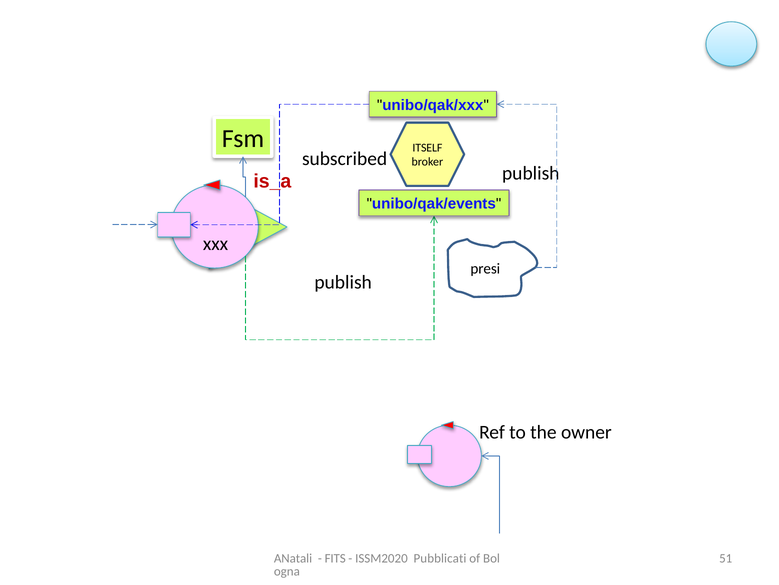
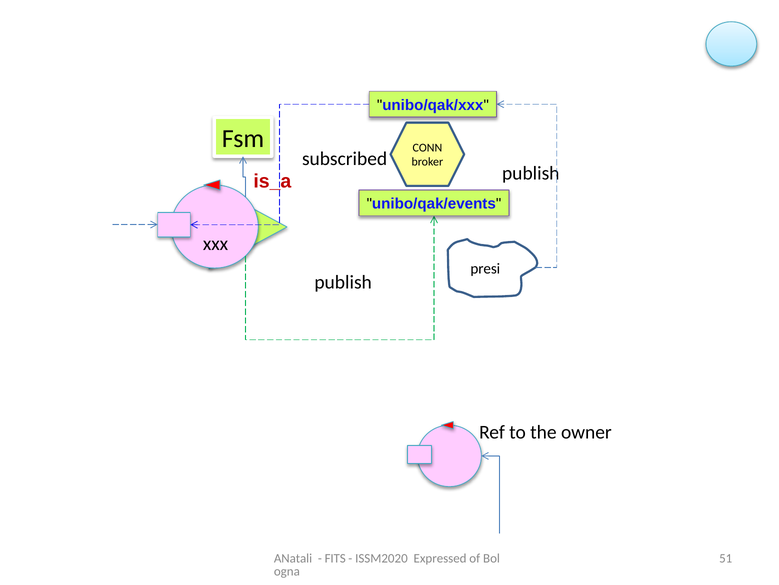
ITSELF: ITSELF -> CONN
Pubblicati: Pubblicati -> Expressed
